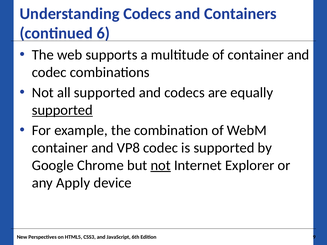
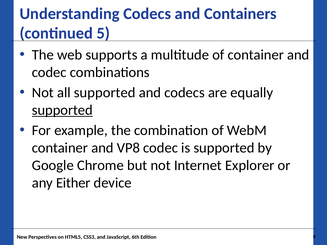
6: 6 -> 5
not at (161, 165) underline: present -> none
Apply: Apply -> Either
